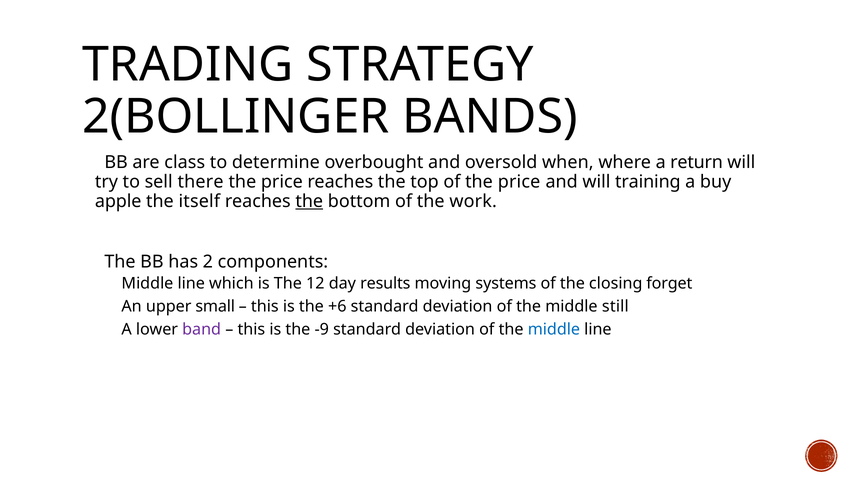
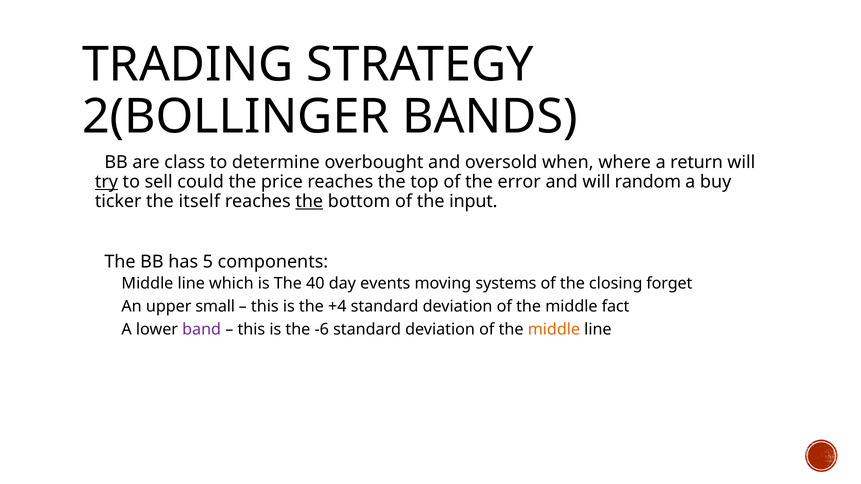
try underline: none -> present
there: there -> could
of the price: price -> error
training: training -> random
apple: apple -> ticker
work: work -> input
2: 2 -> 5
12: 12 -> 40
results: results -> events
+6: +6 -> +4
still: still -> fact
-9: -9 -> -6
middle at (554, 329) colour: blue -> orange
